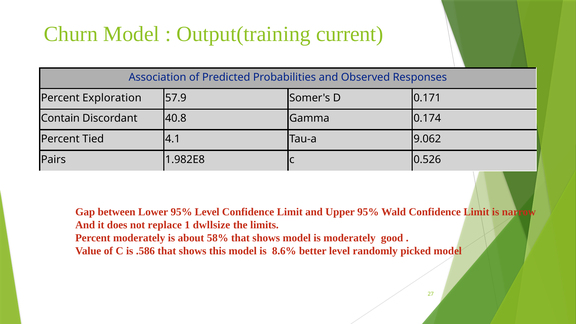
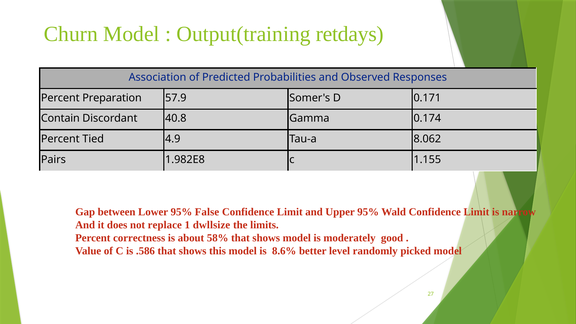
current: current -> retdays
Exploration: Exploration -> Preparation
4.1: 4.1 -> 4.9
9.062: 9.062 -> 8.062
0.526: 0.526 -> 1.155
95% Level: Level -> False
Percent moderately: moderately -> correctness
